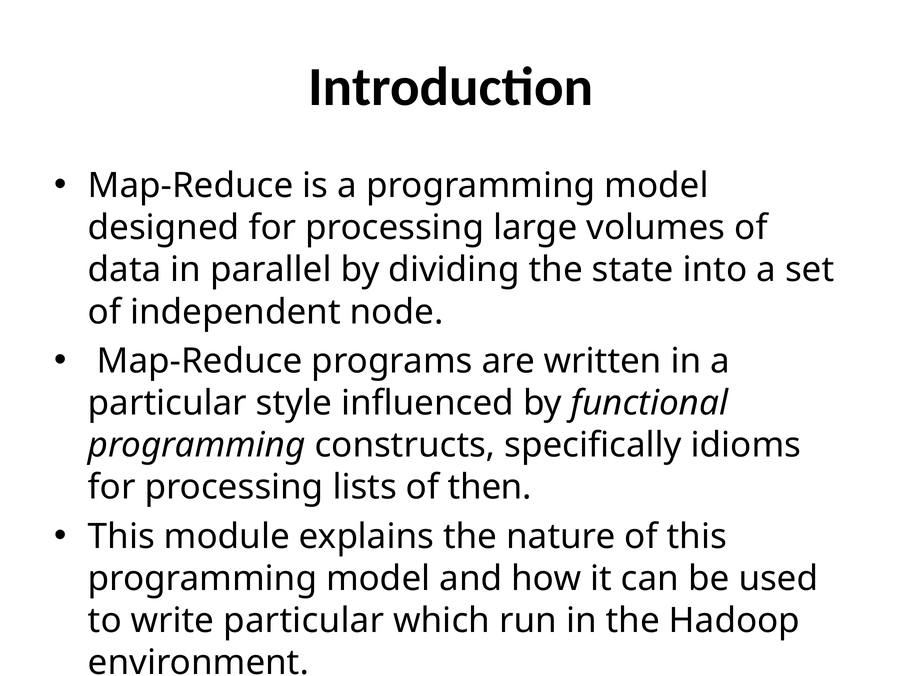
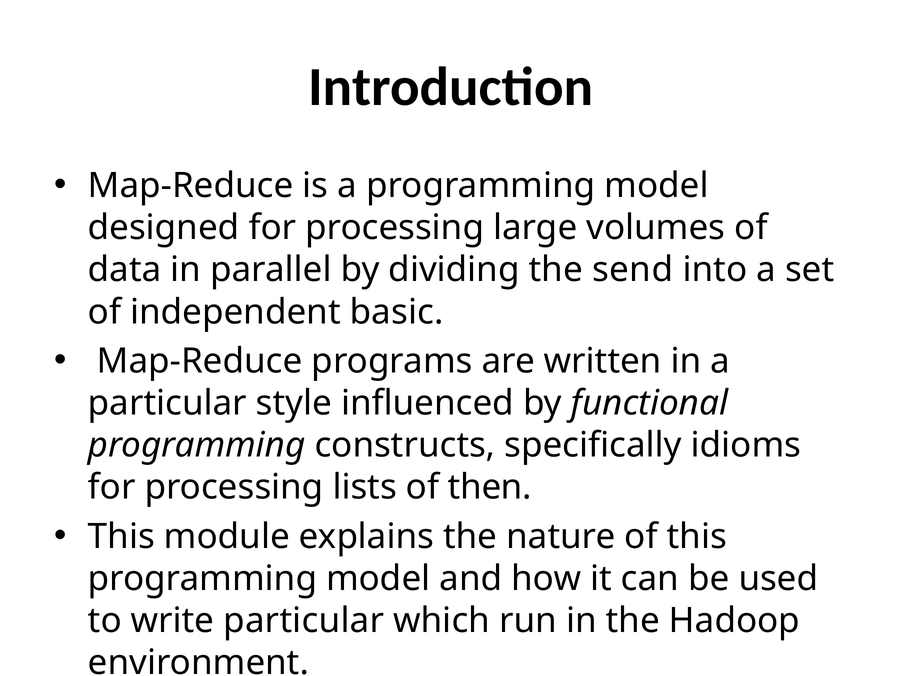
state: state -> send
node: node -> basic
